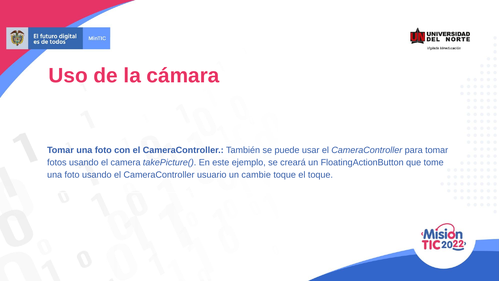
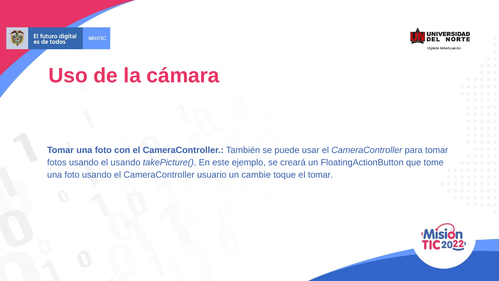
el camera: camera -> usando
el toque: toque -> tomar
